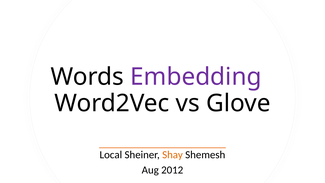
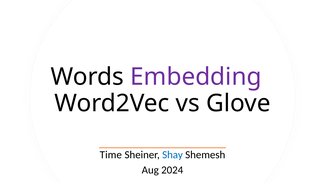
Local: Local -> Time
Shay colour: orange -> blue
2012: 2012 -> 2024
